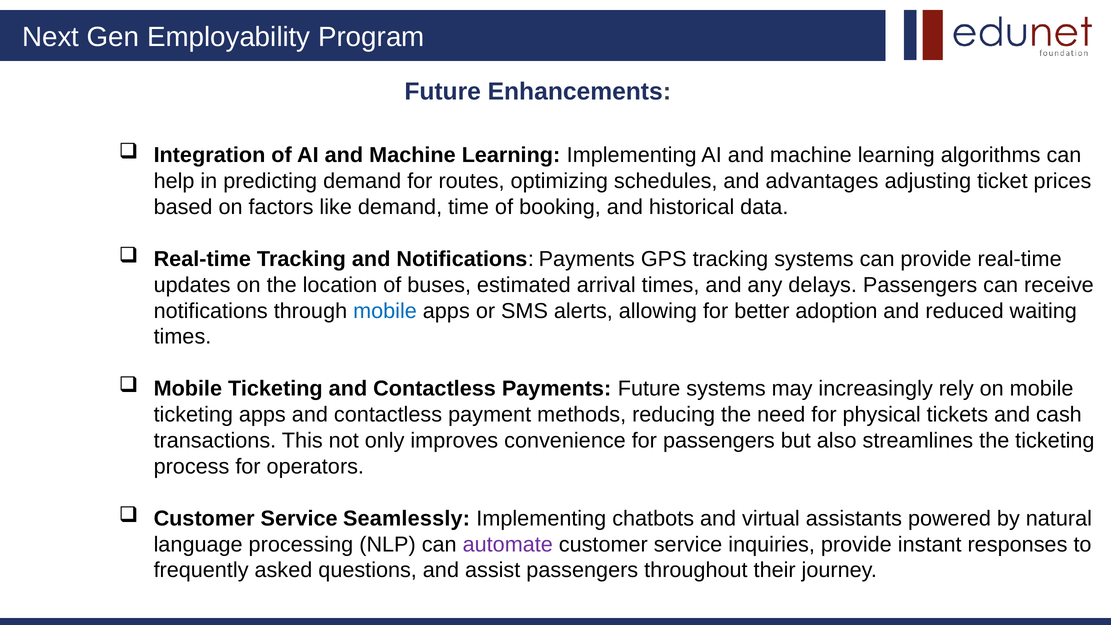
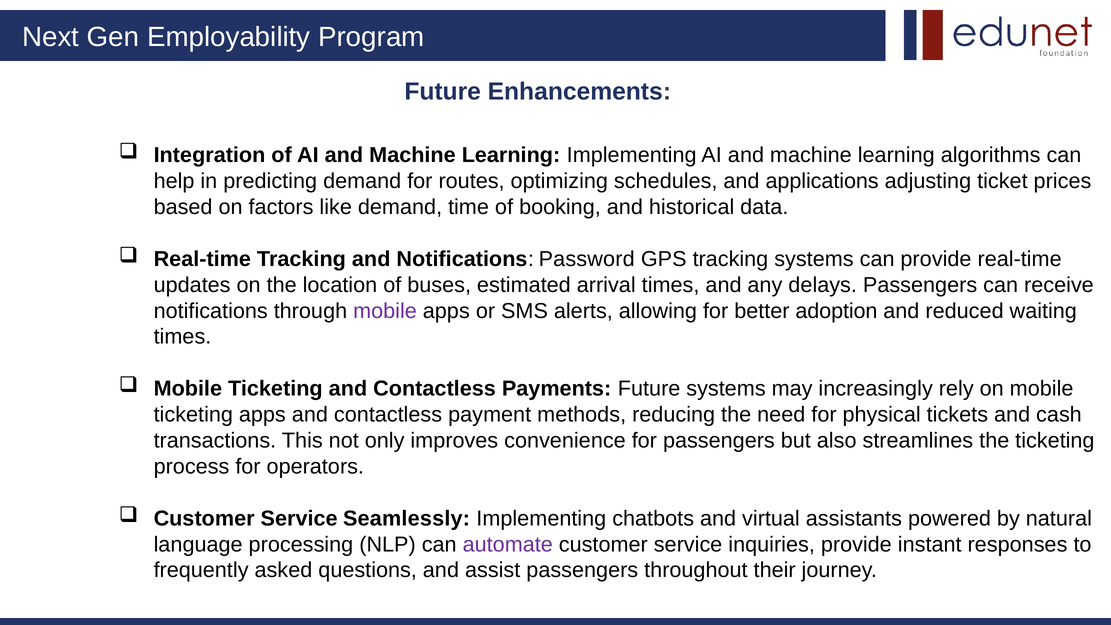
advantages: advantages -> applications
Notifications Payments: Payments -> Password
mobile at (385, 311) colour: blue -> purple
